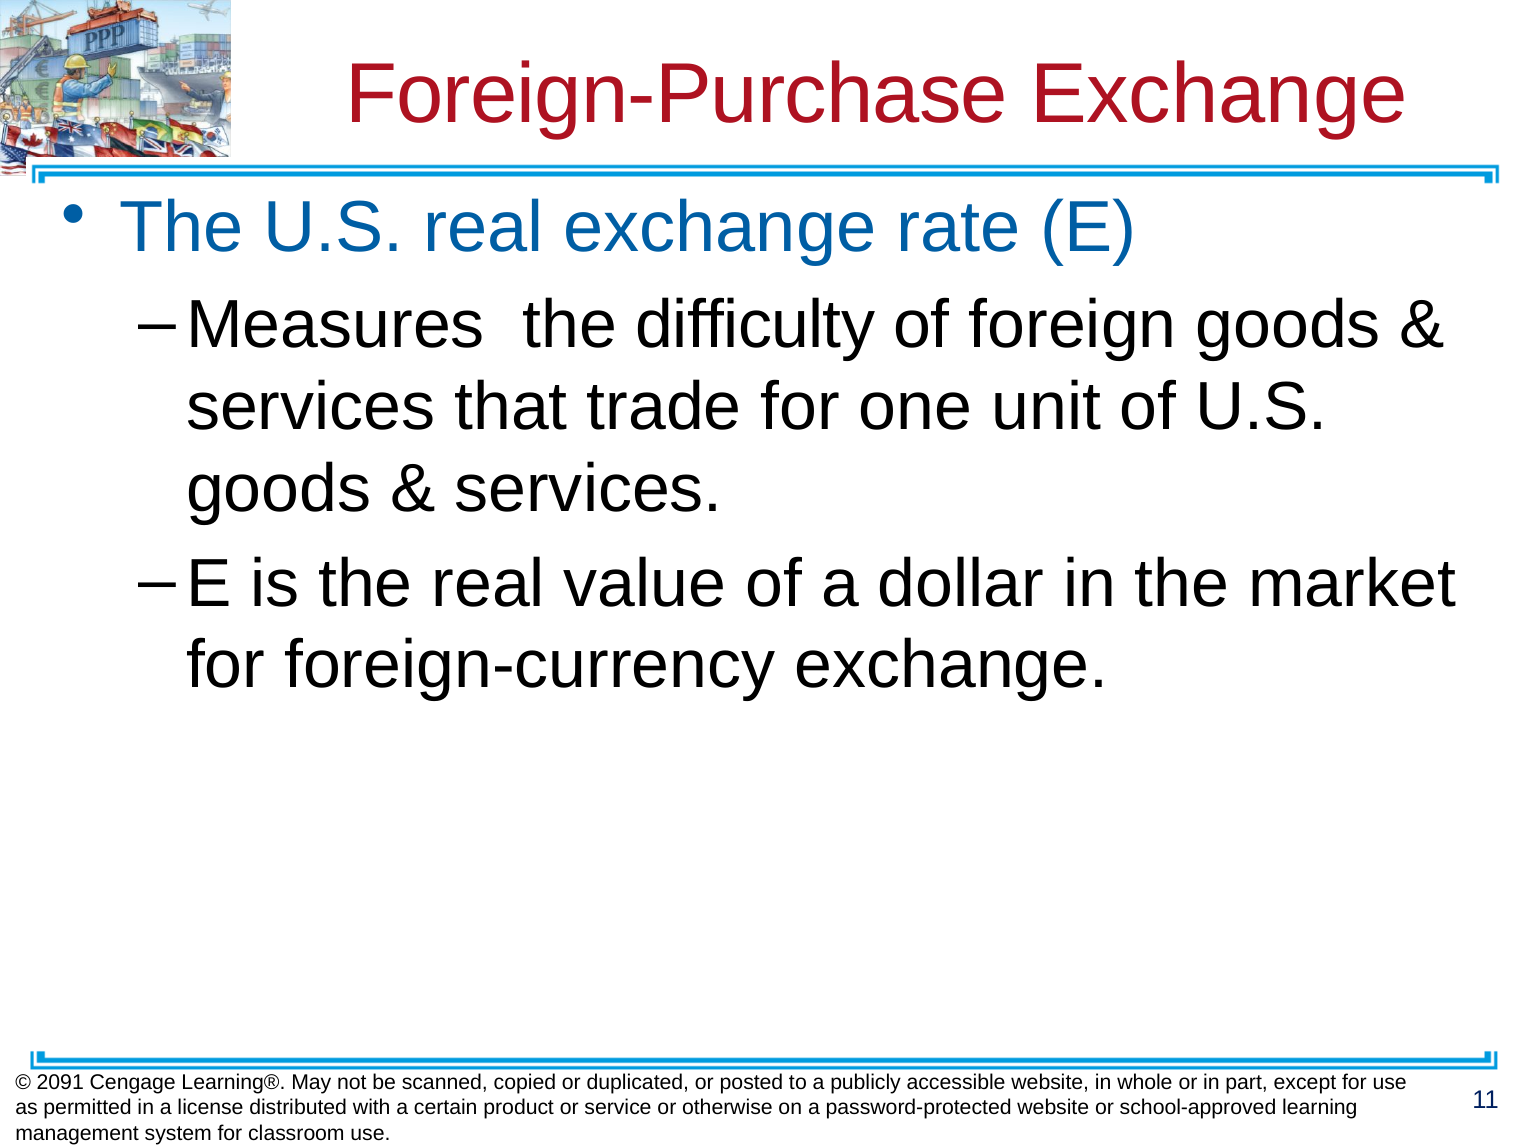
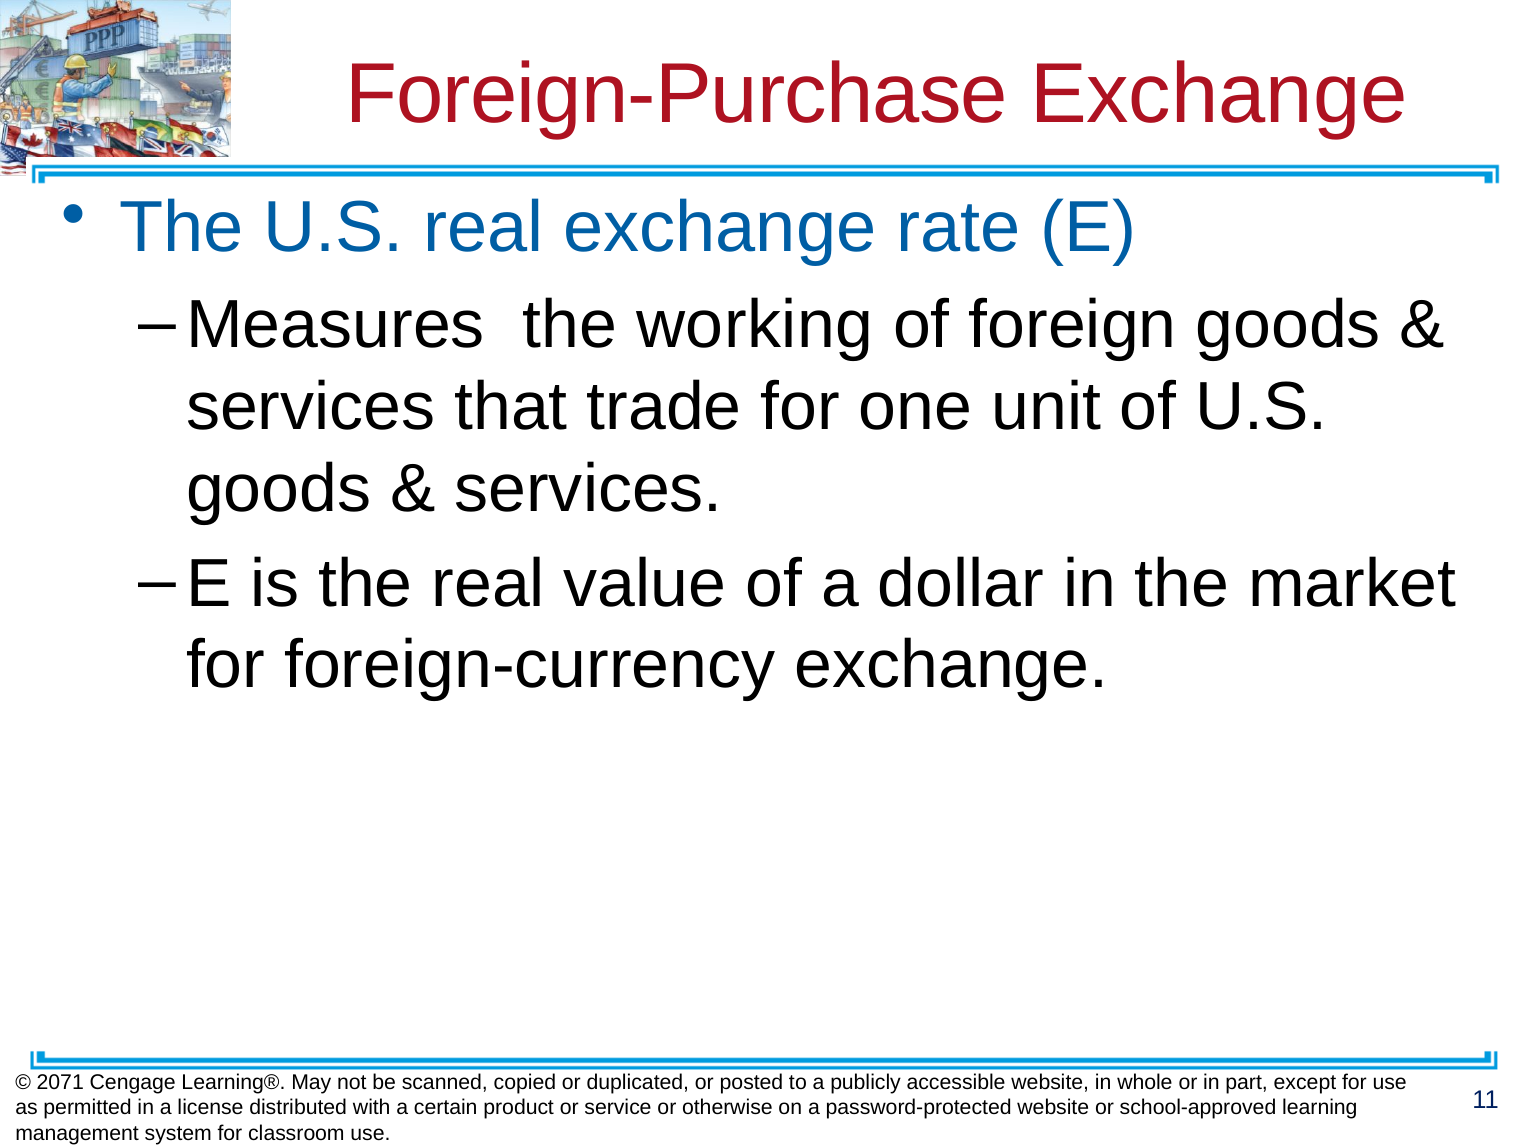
difficulty: difficulty -> working
2091: 2091 -> 2071
